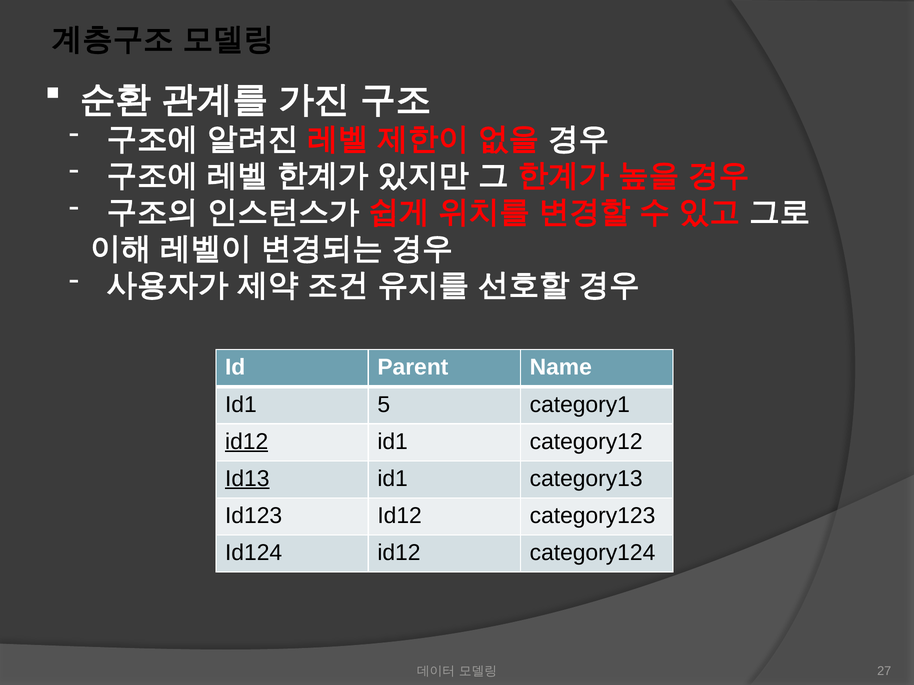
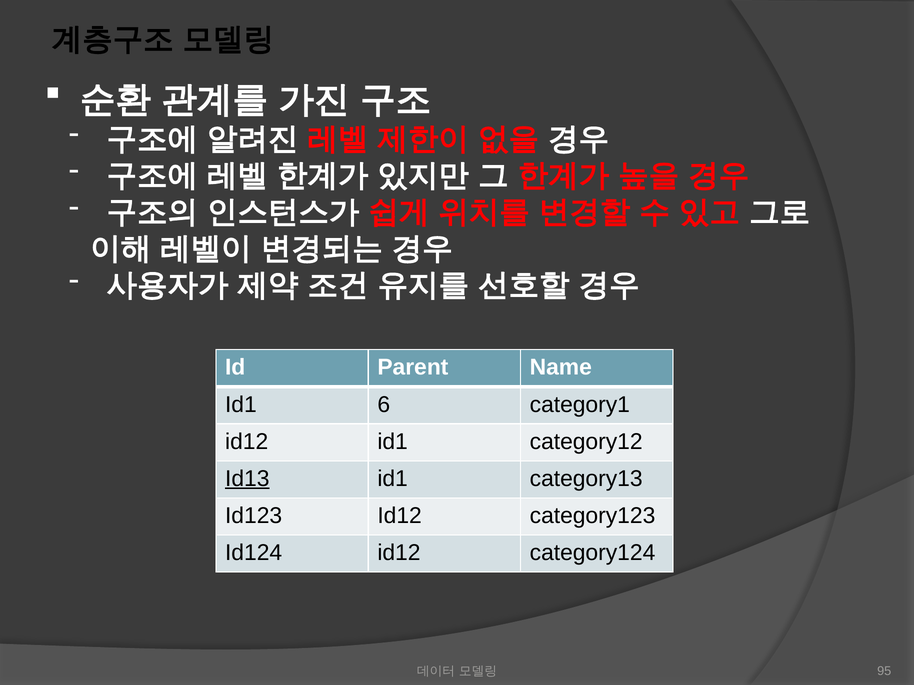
5: 5 -> 6
id12 at (247, 442) underline: present -> none
27: 27 -> 95
